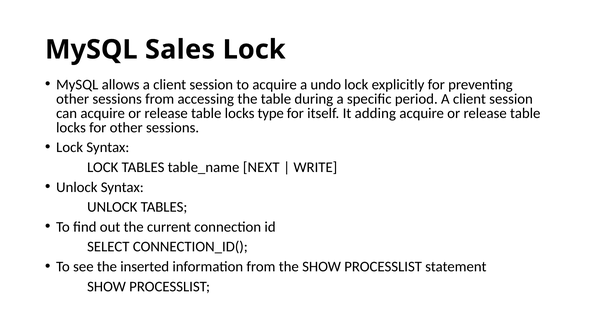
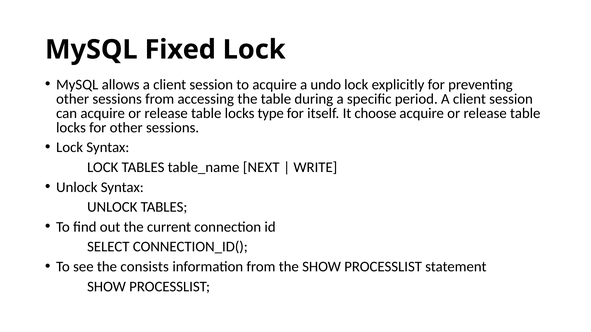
Sales: Sales -> Fixed
adding: adding -> choose
inserted: inserted -> consists
